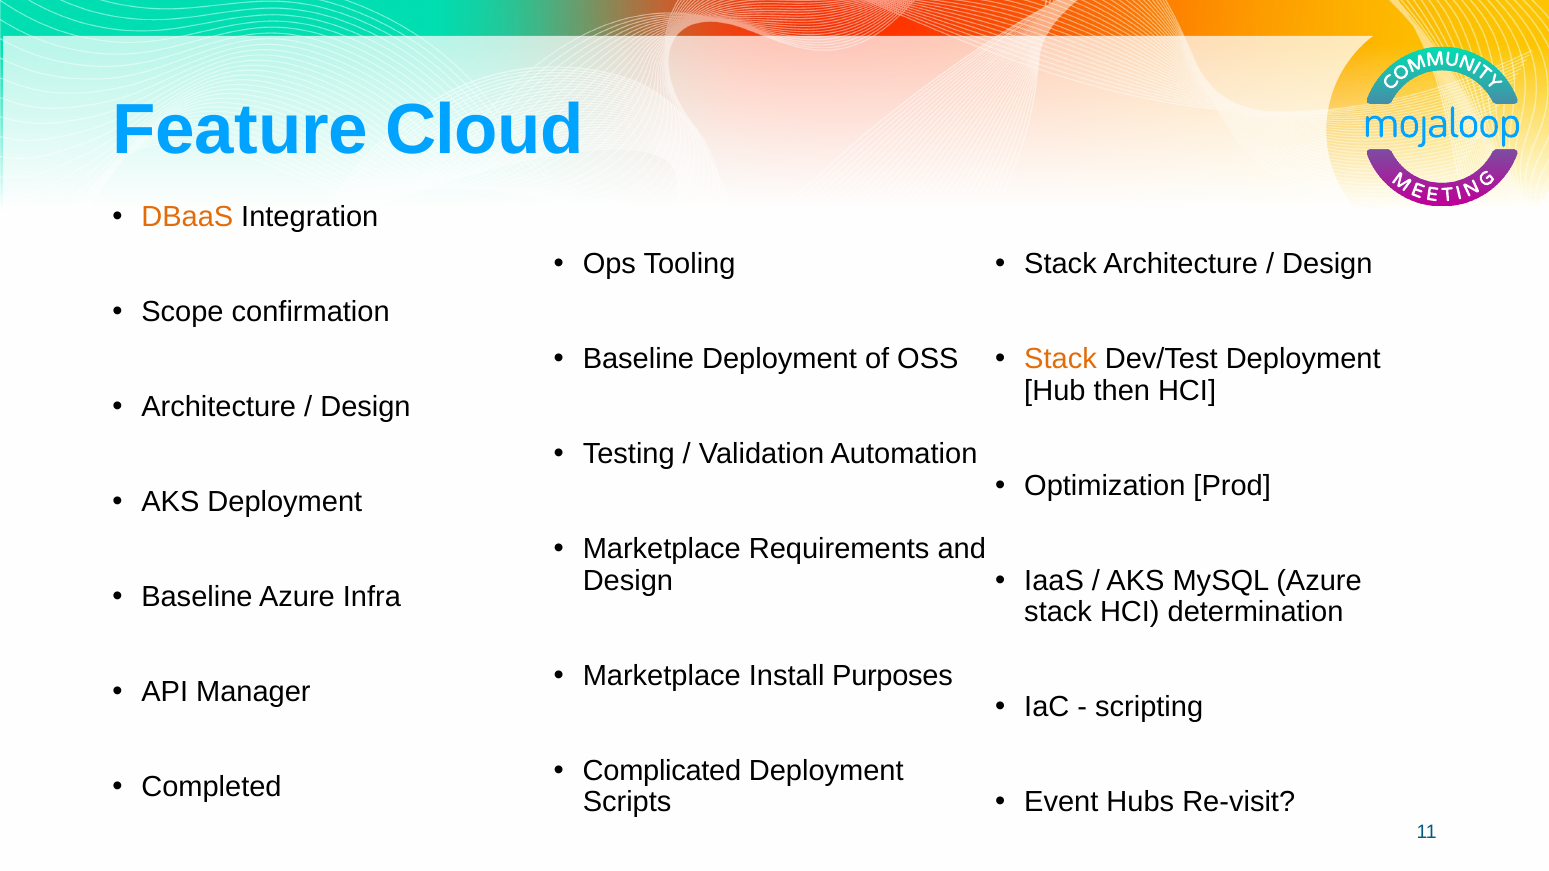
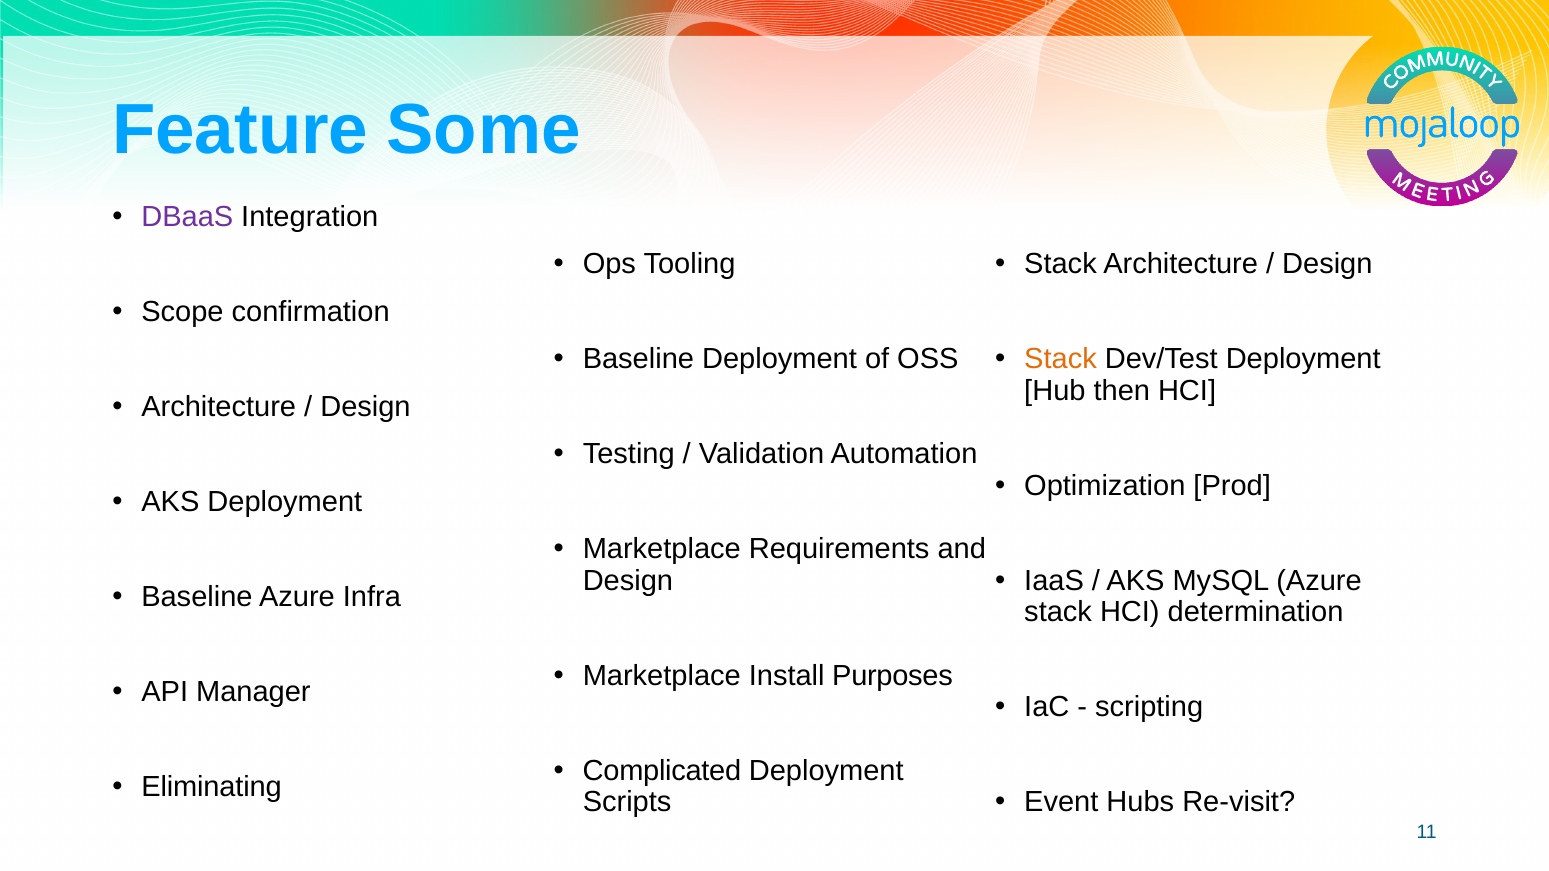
Cloud: Cloud -> Some
DBaaS colour: orange -> purple
Completed: Completed -> Eliminating
